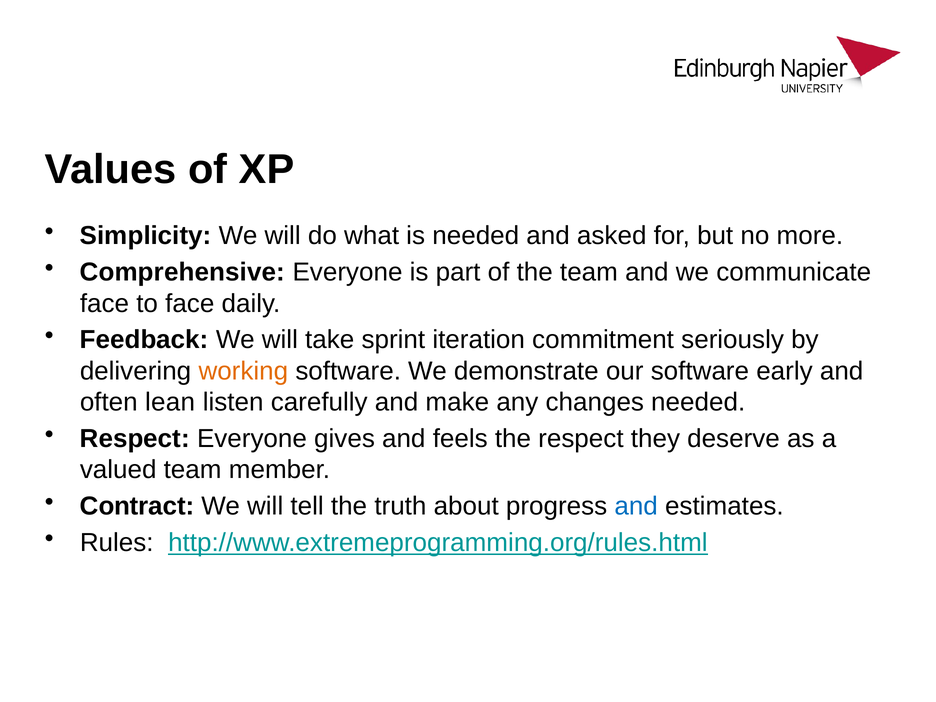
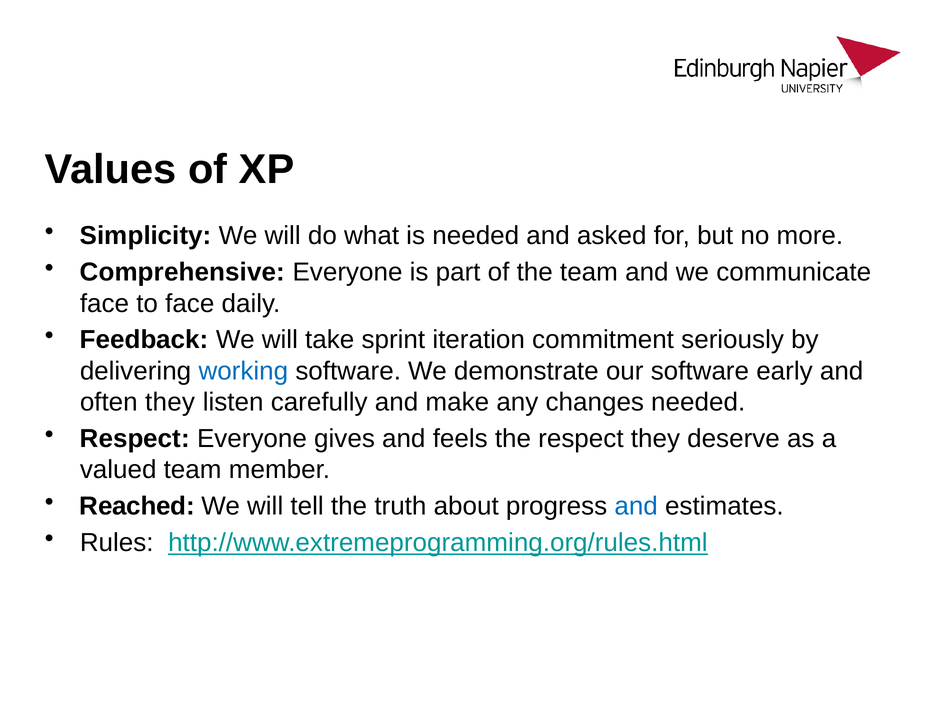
working colour: orange -> blue
often lean: lean -> they
Contract: Contract -> Reached
